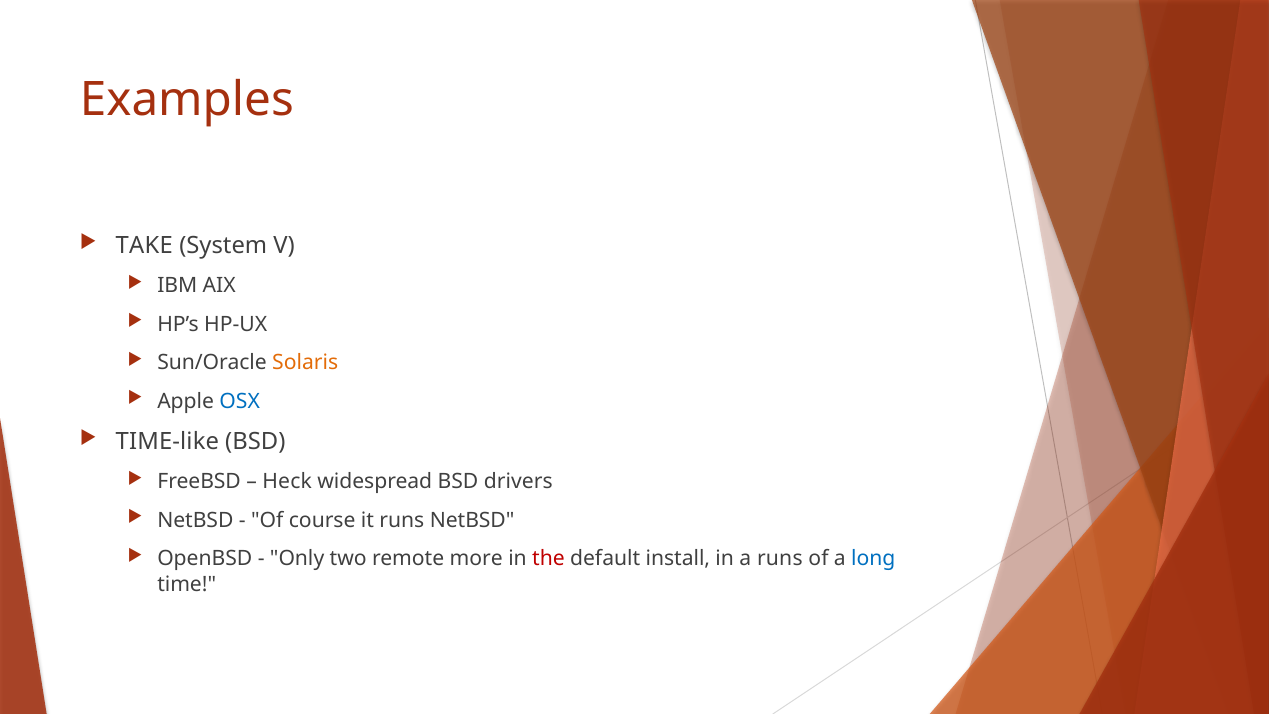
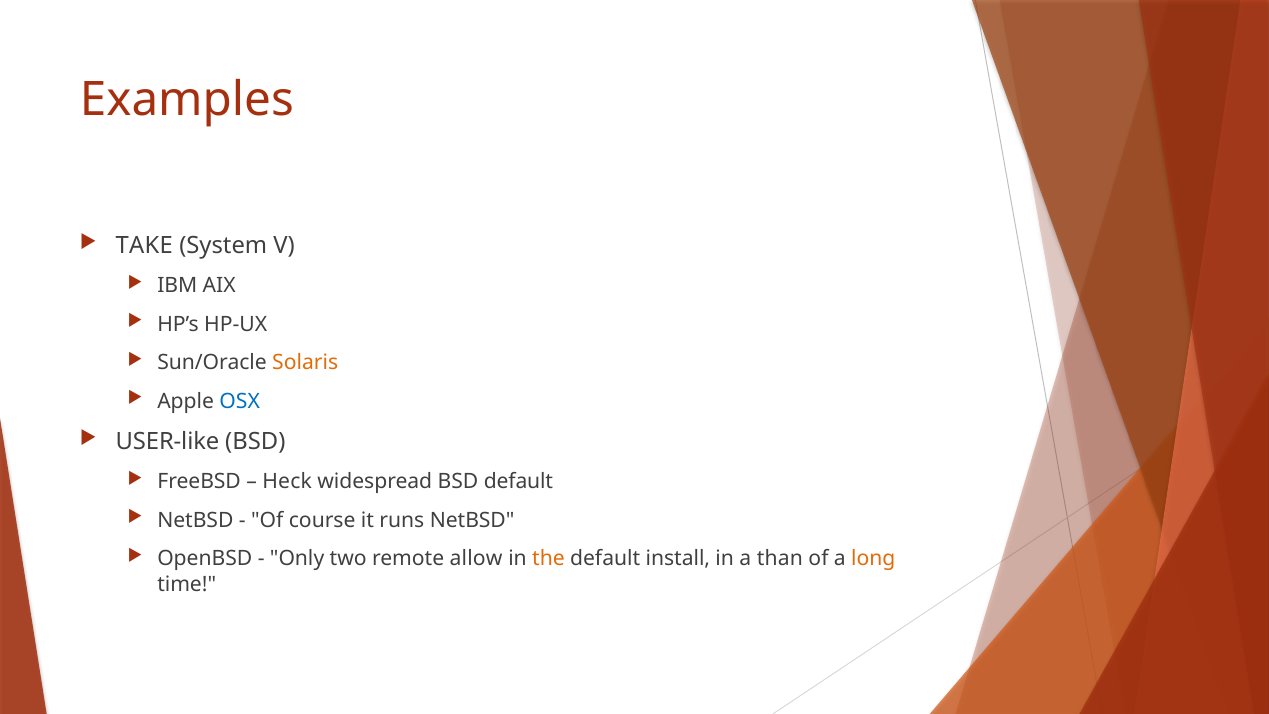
TIME-like: TIME-like -> USER-like
BSD drivers: drivers -> default
more: more -> allow
the colour: red -> orange
a runs: runs -> than
long colour: blue -> orange
